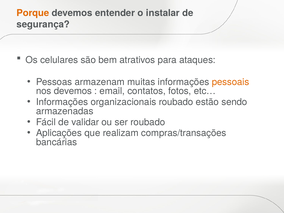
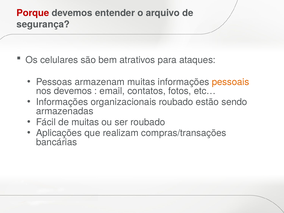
Porque colour: orange -> red
instalar: instalar -> arquivo
de validar: validar -> muitas
